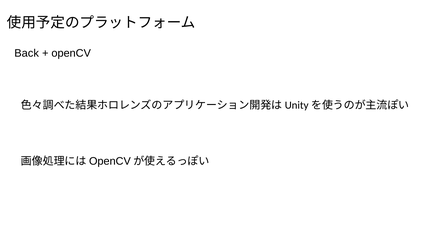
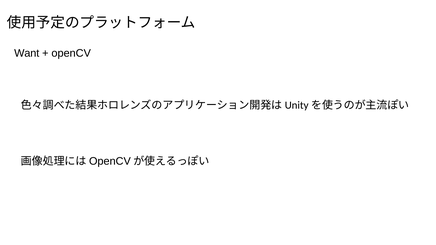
Back: Back -> Want
